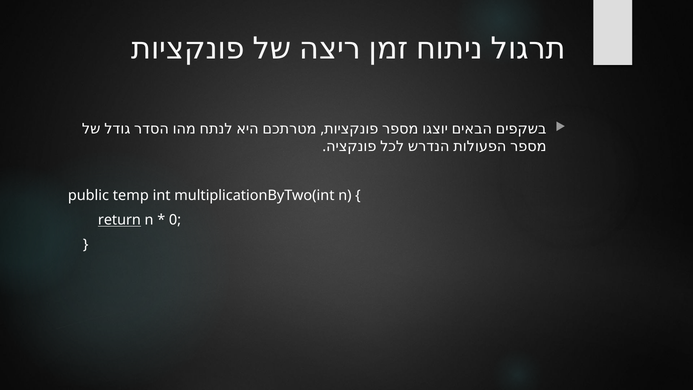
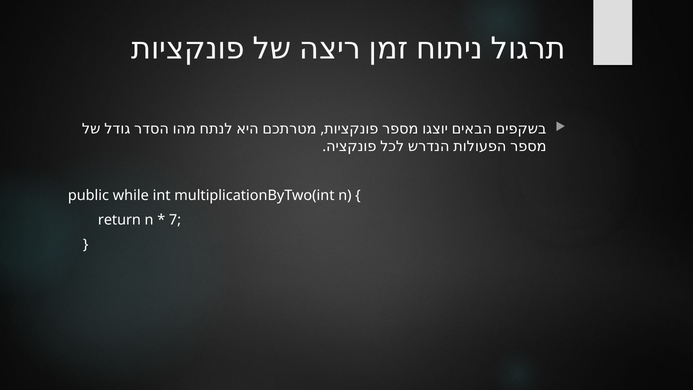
temp: temp -> while
return underline: present -> none
0: 0 -> 7
